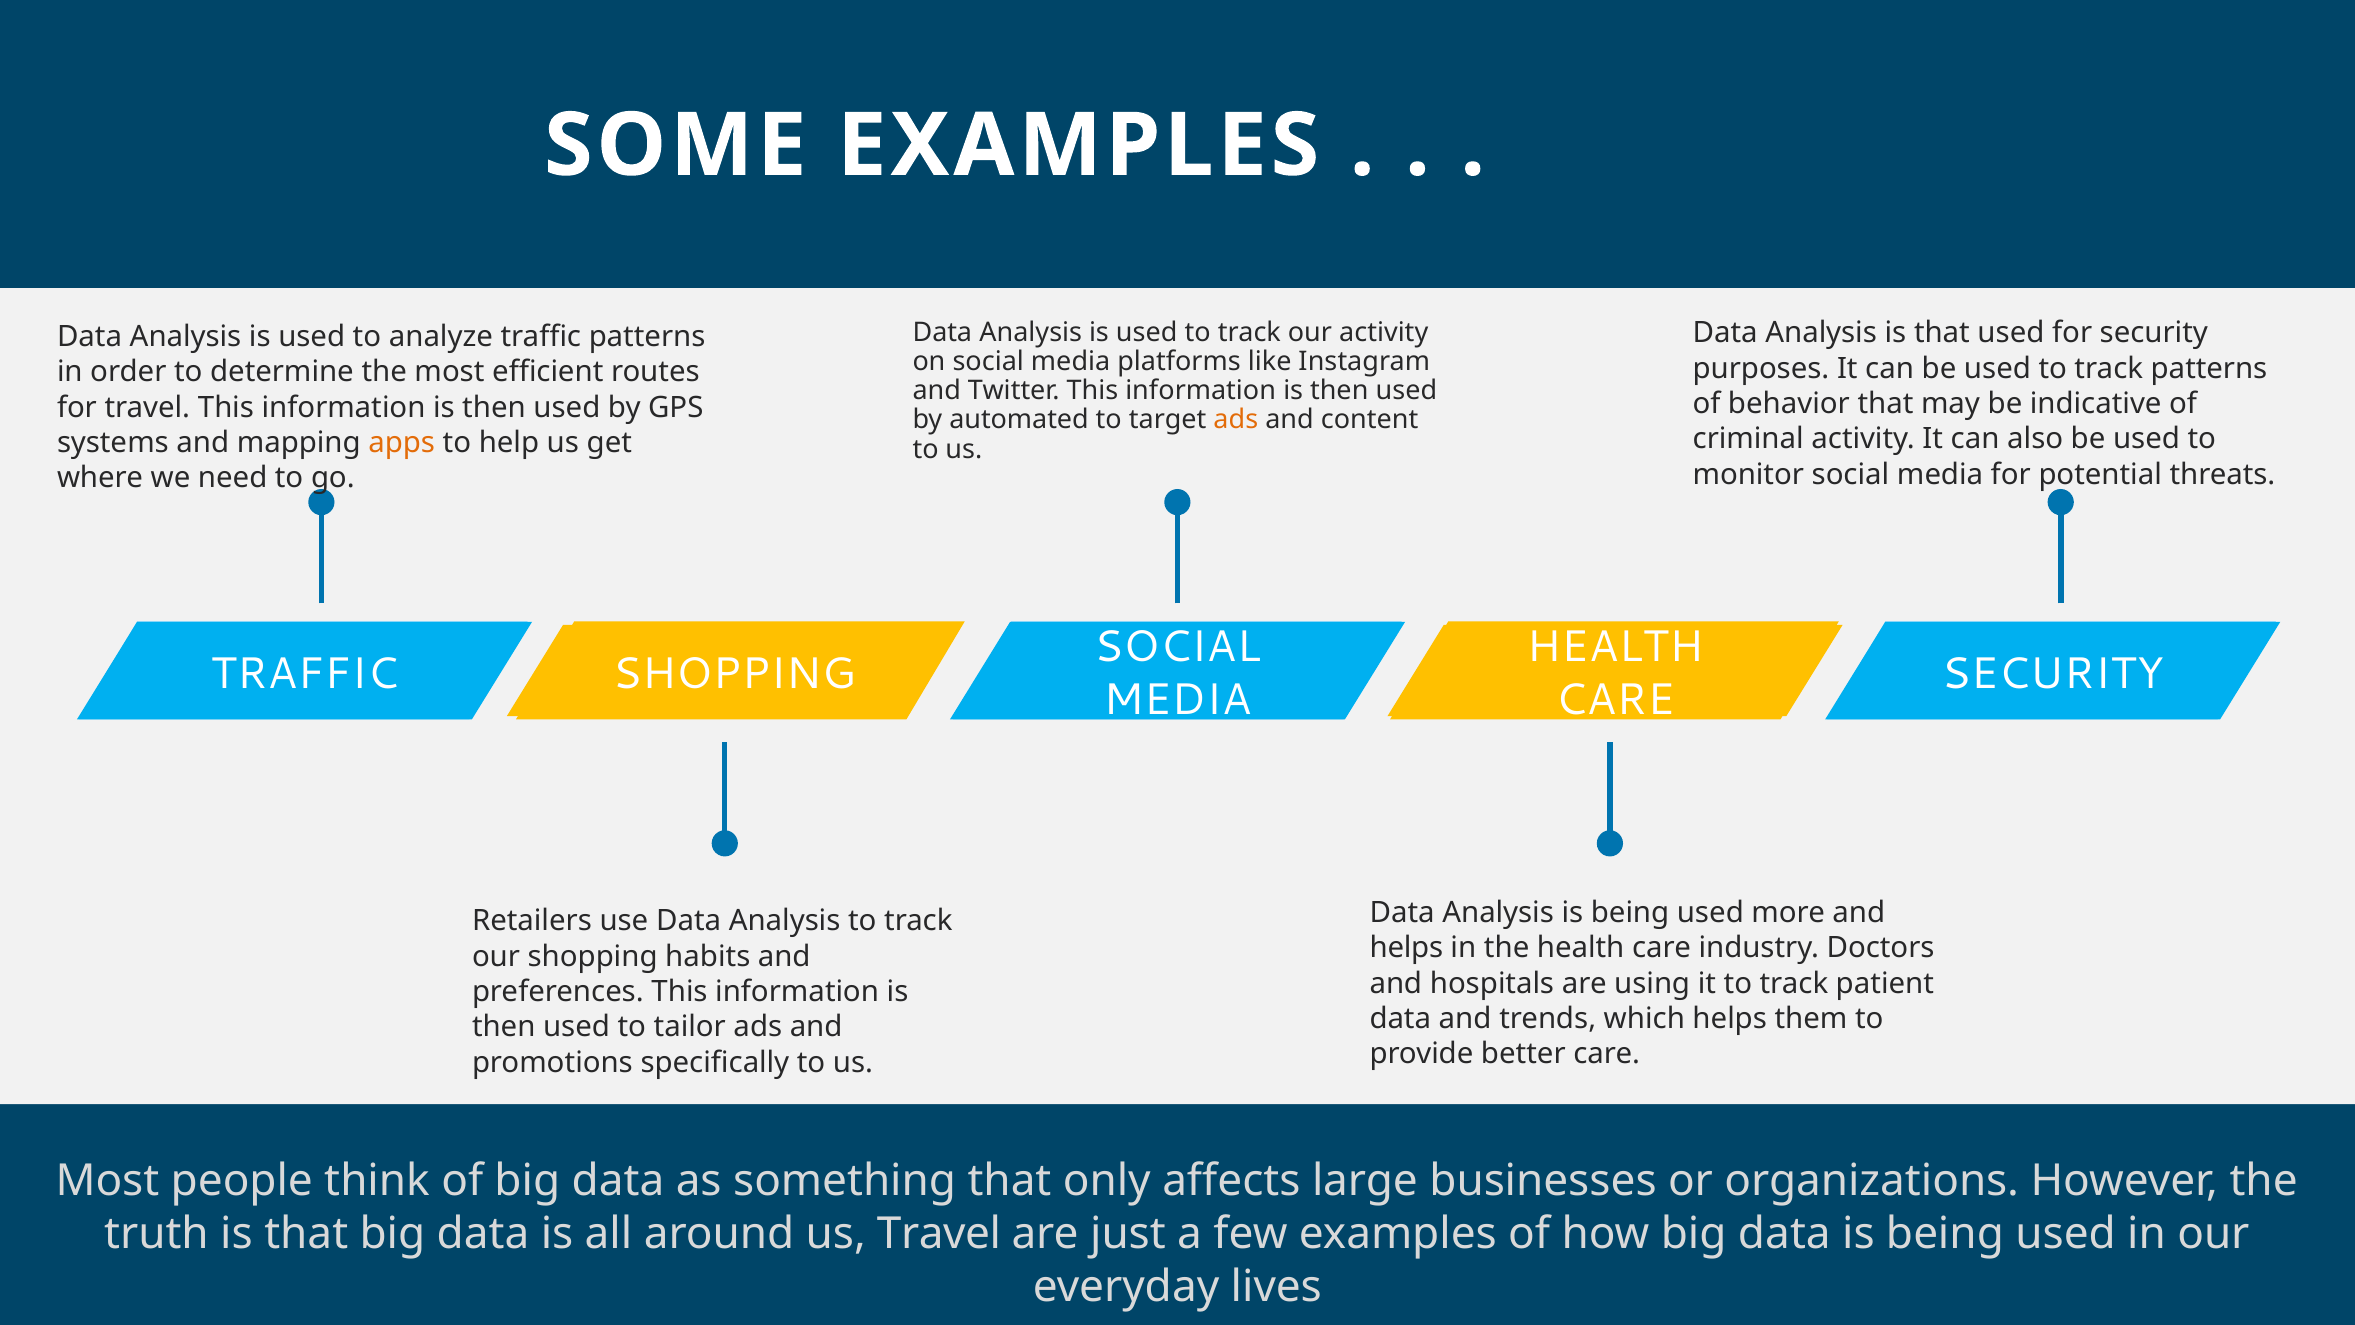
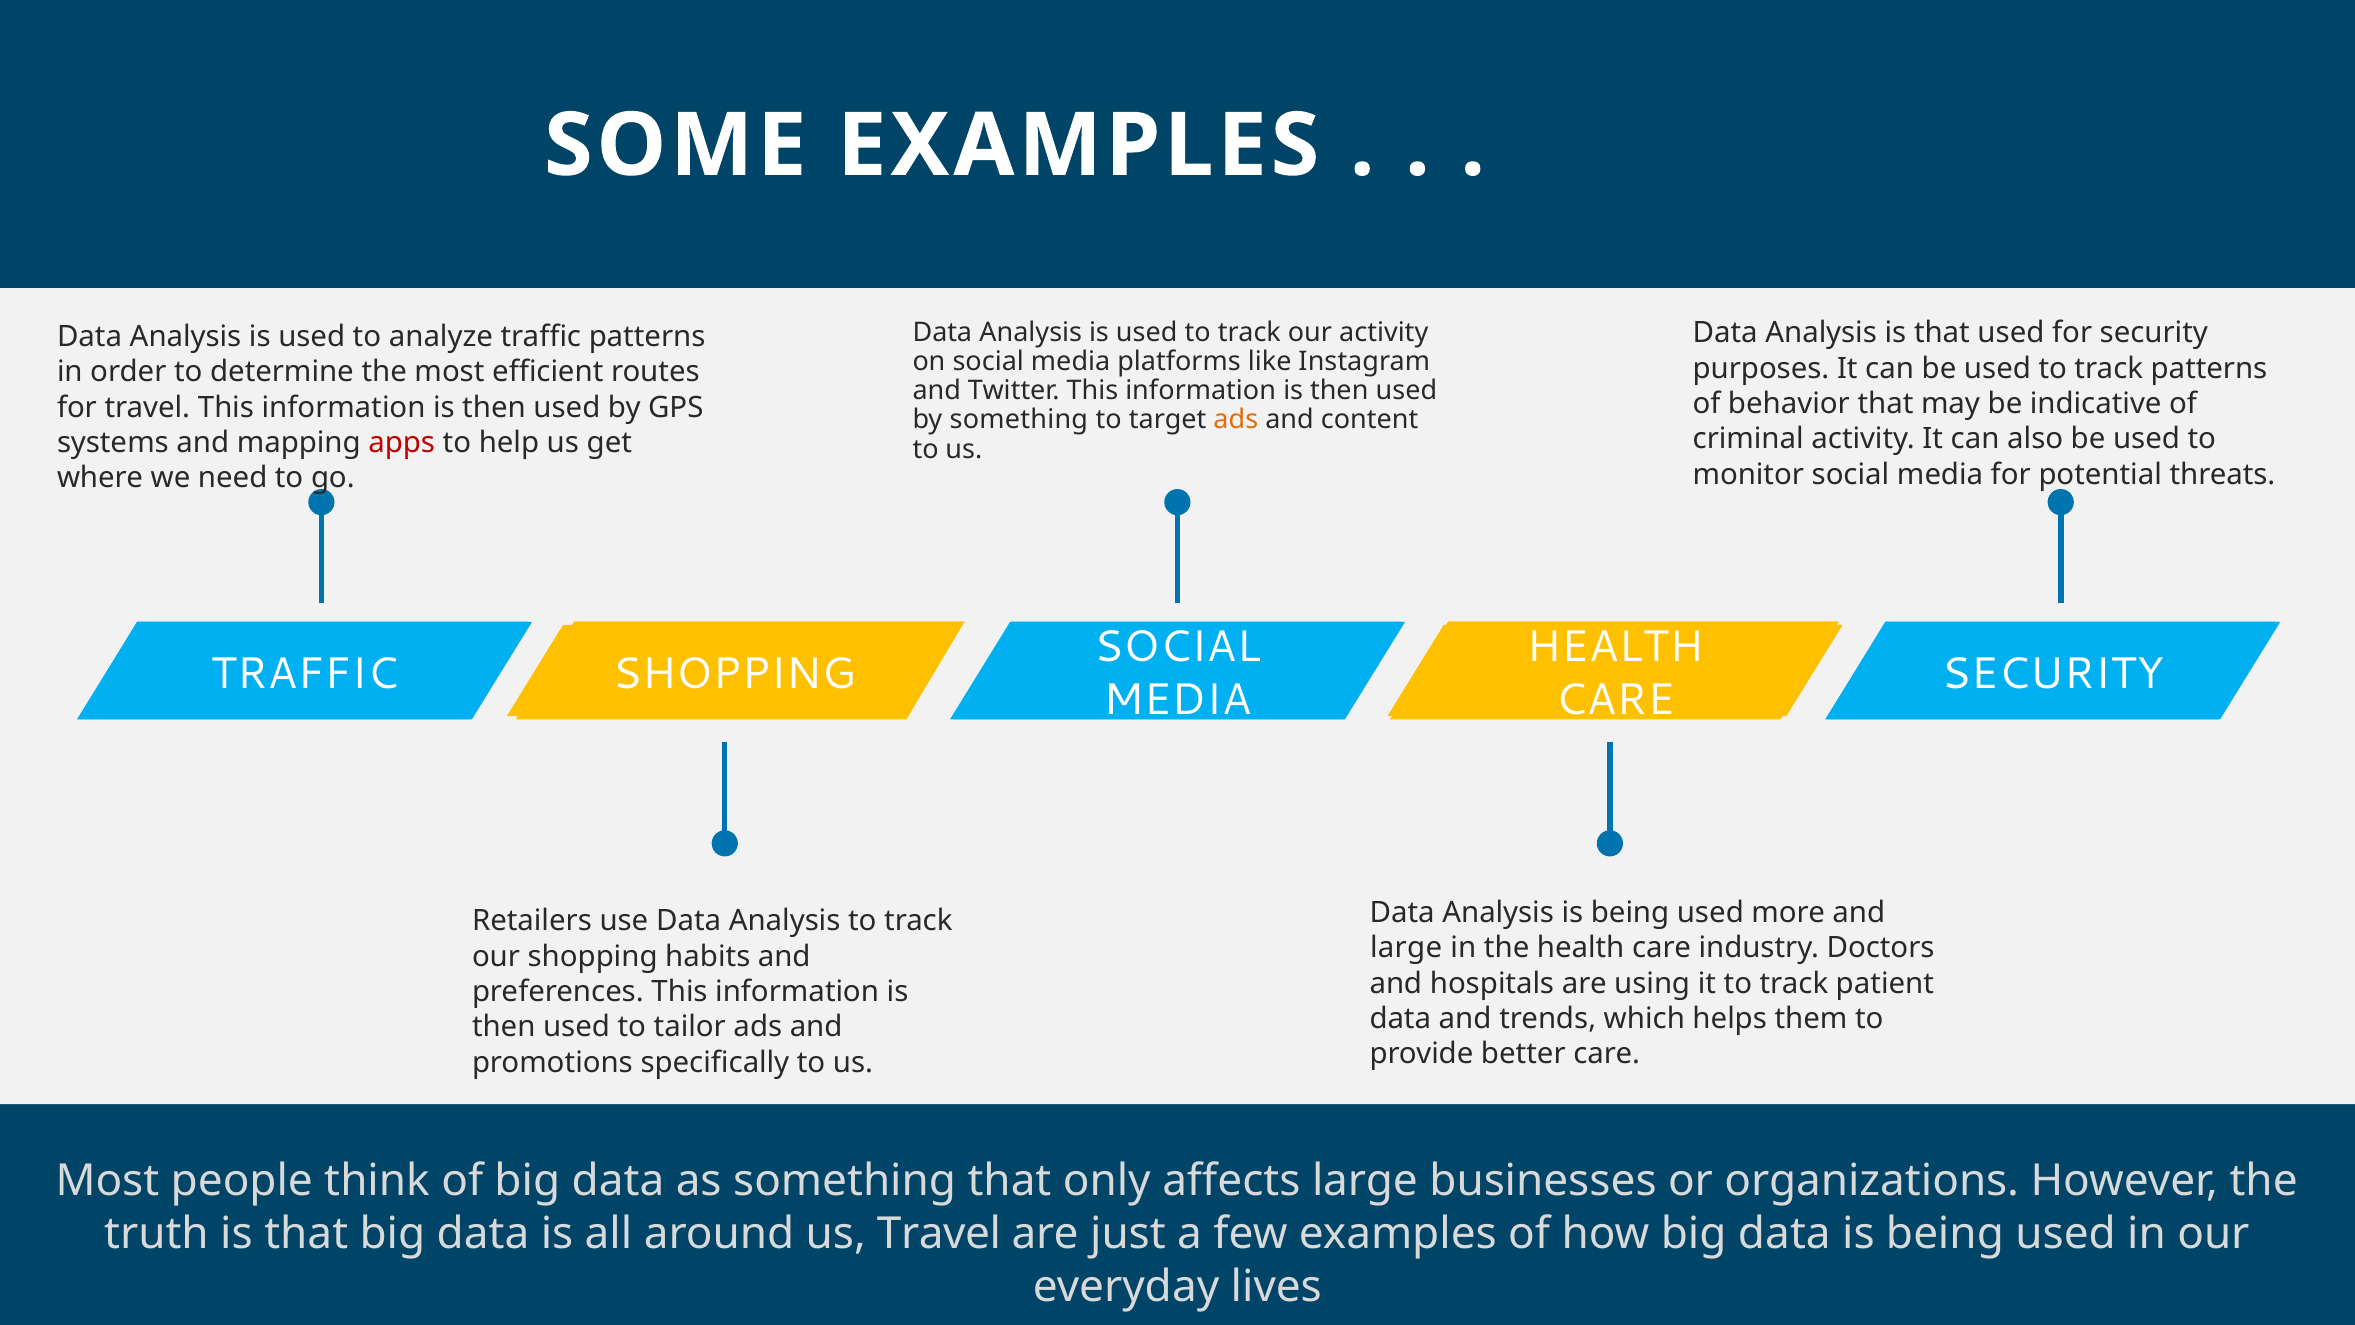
by automated: automated -> something
apps colour: orange -> red
helps at (1406, 948): helps -> large
